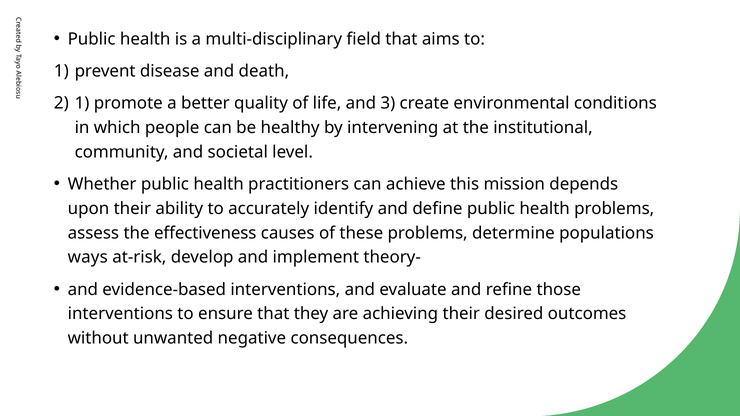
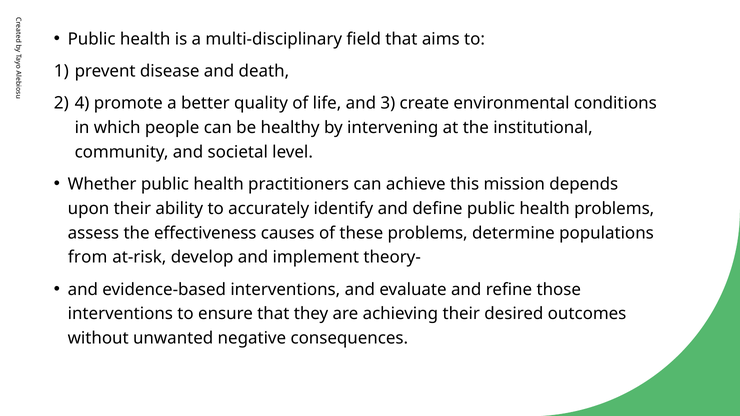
2 1: 1 -> 4
ways: ways -> from
